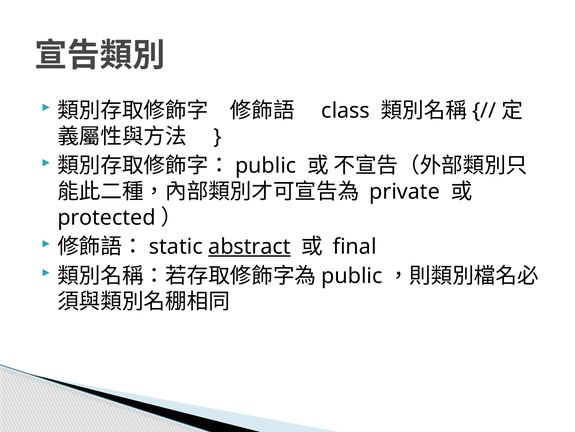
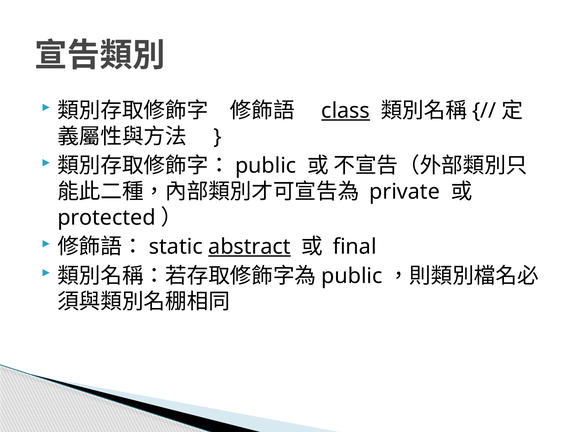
class underline: none -> present
